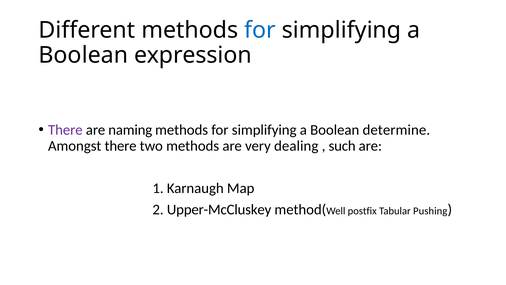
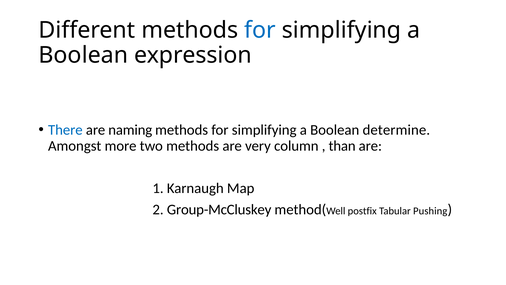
There at (65, 130) colour: purple -> blue
Amongst there: there -> more
dealing: dealing -> column
such: such -> than
Upper-McCluskey: Upper-McCluskey -> Group-McCluskey
